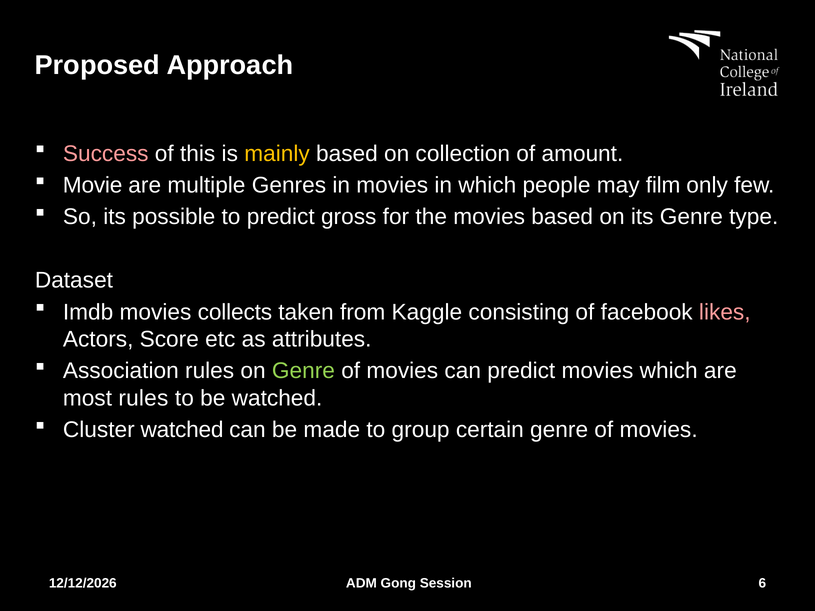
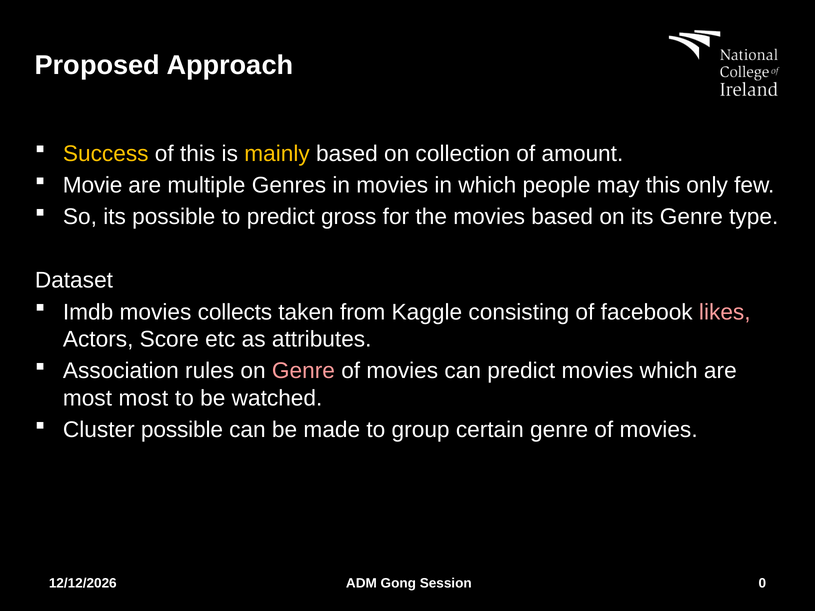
Success colour: pink -> yellow
may film: film -> this
Genre at (303, 371) colour: light green -> pink
most rules: rules -> most
Cluster watched: watched -> possible
6: 6 -> 0
